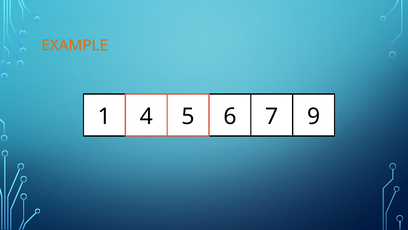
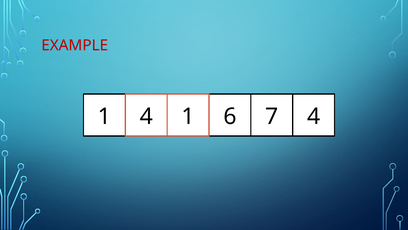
EXAMPLE colour: orange -> red
4 5: 5 -> 1
1 9: 9 -> 4
